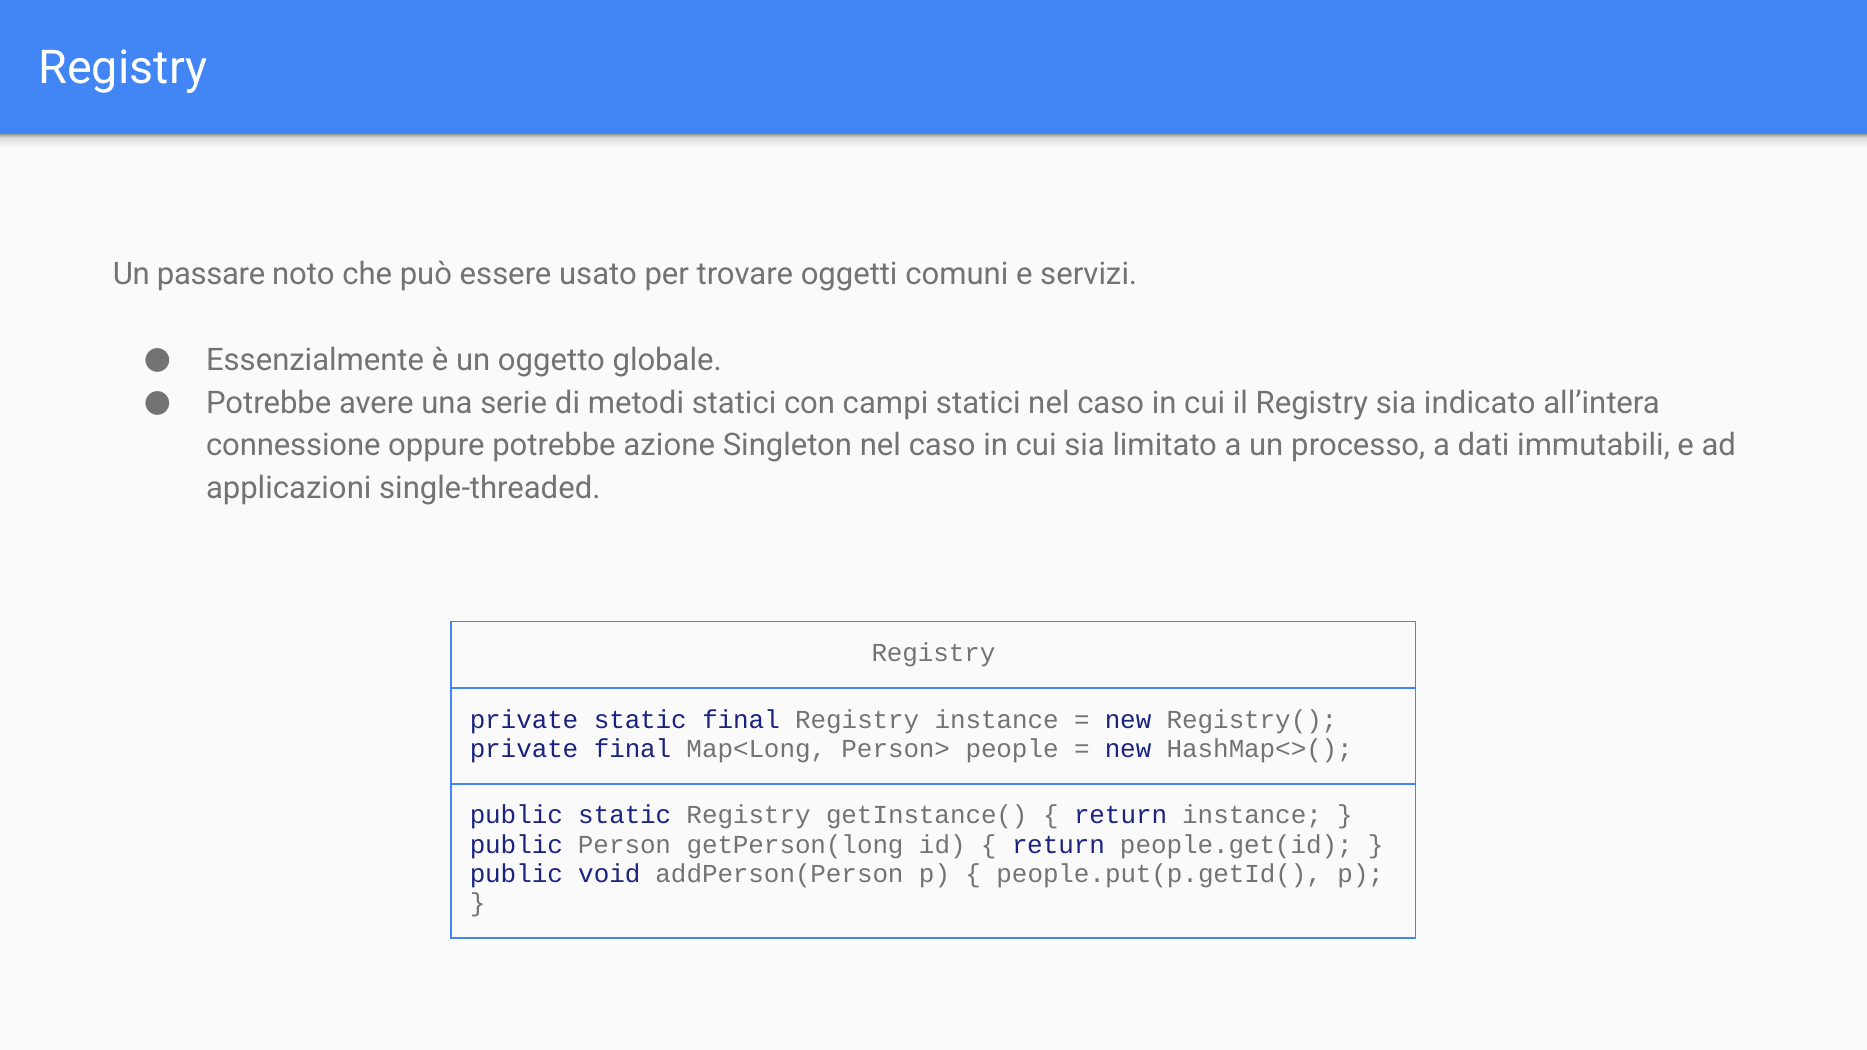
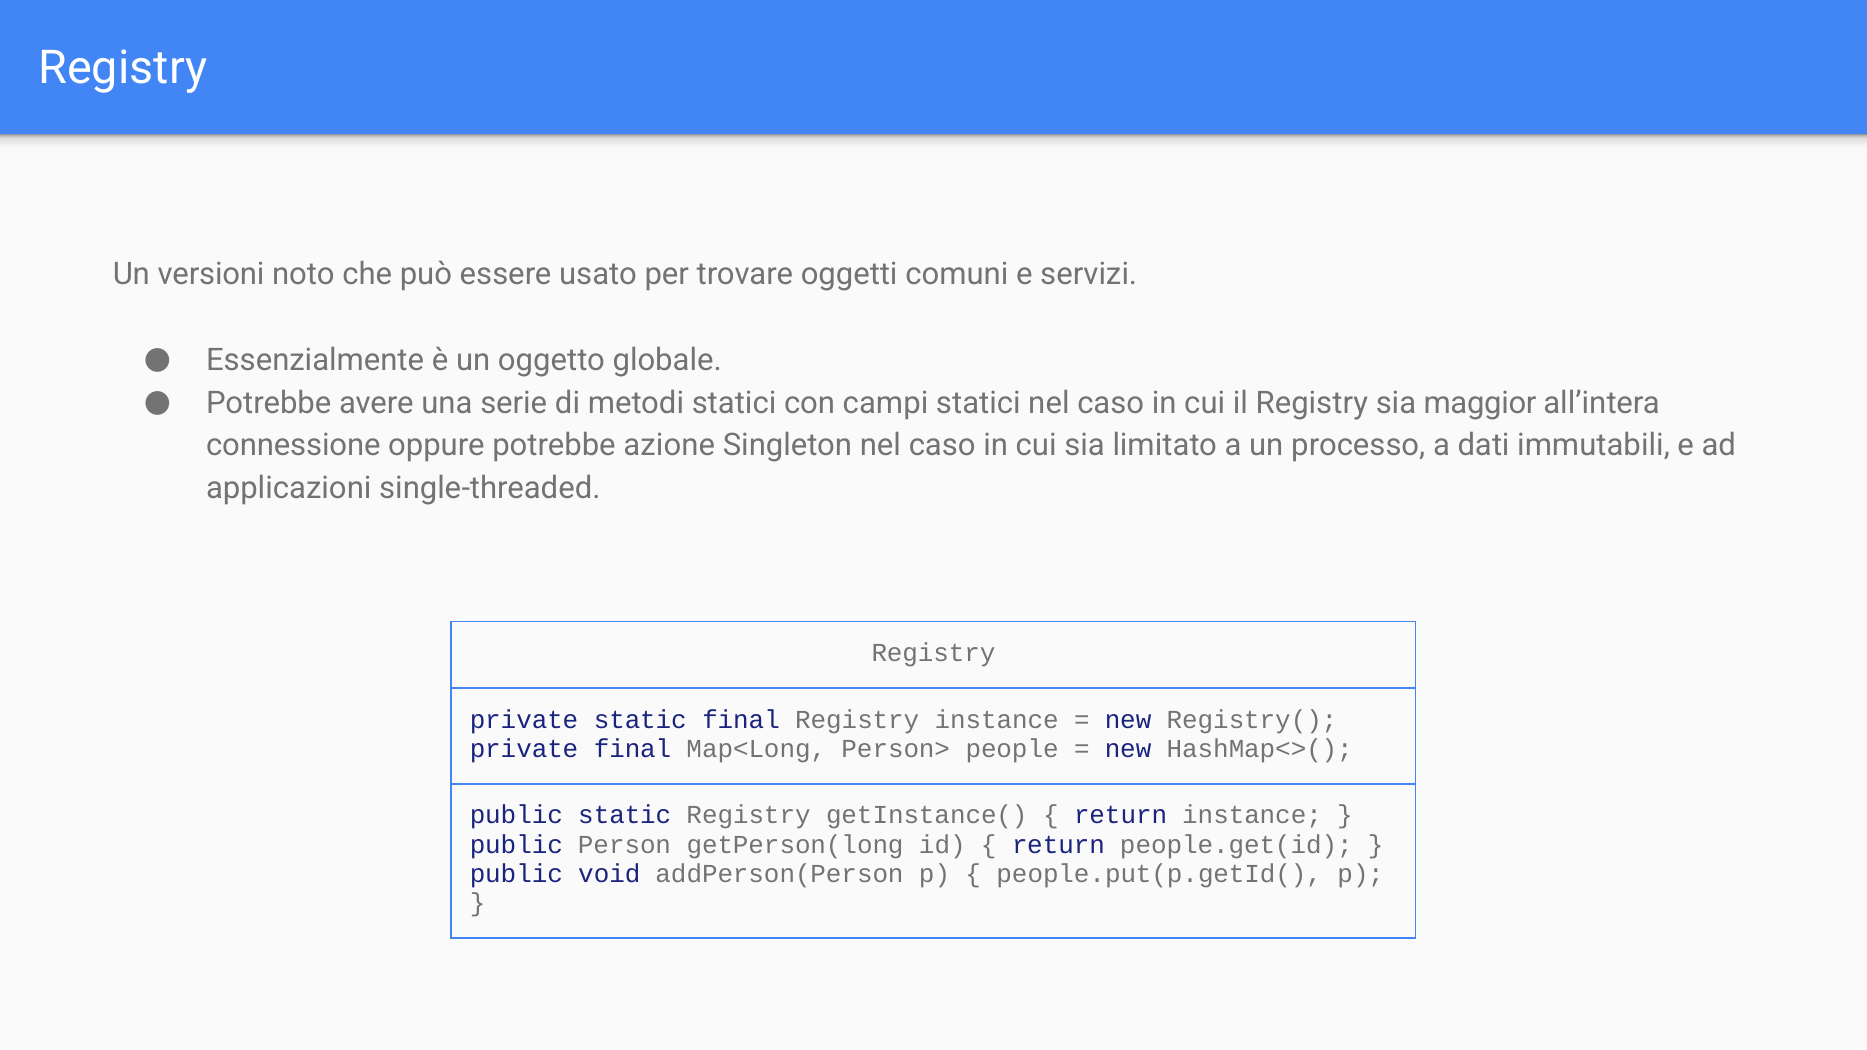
passare: passare -> versioni
indicato: indicato -> maggior
